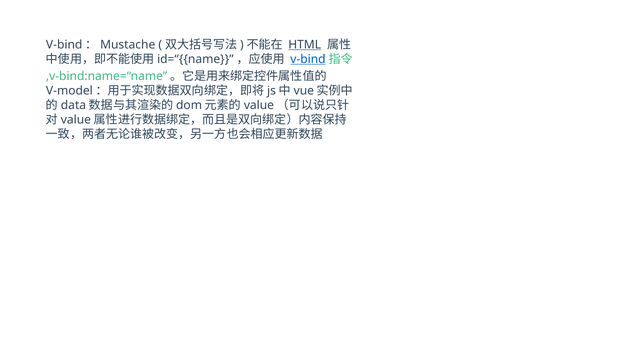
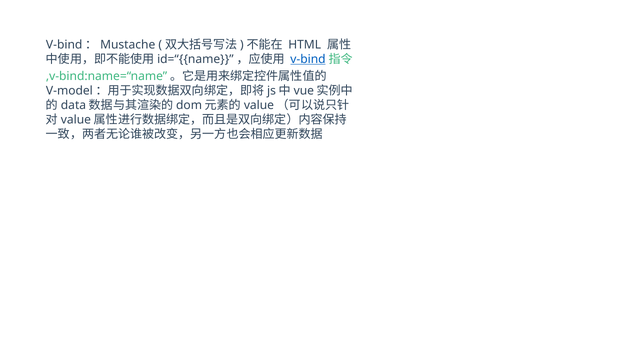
HTML underline: present -> none
